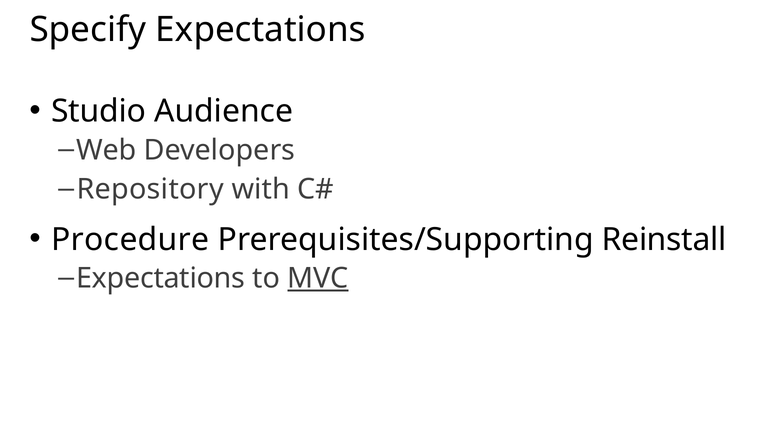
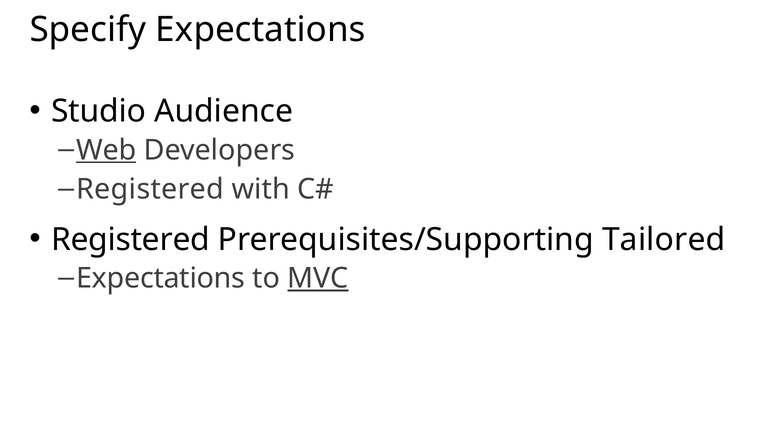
Web underline: none -> present
Repository at (150, 189): Repository -> Registered
Procedure at (130, 239): Procedure -> Registered
Reinstall: Reinstall -> Tailored
